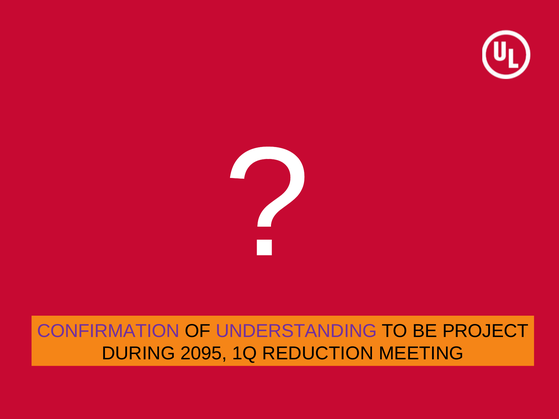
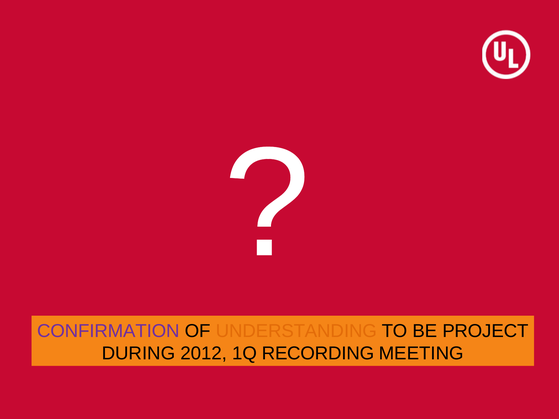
UNDERSTANDING colour: purple -> orange
2095: 2095 -> 2012
REDUCTION: REDUCTION -> RECORDING
